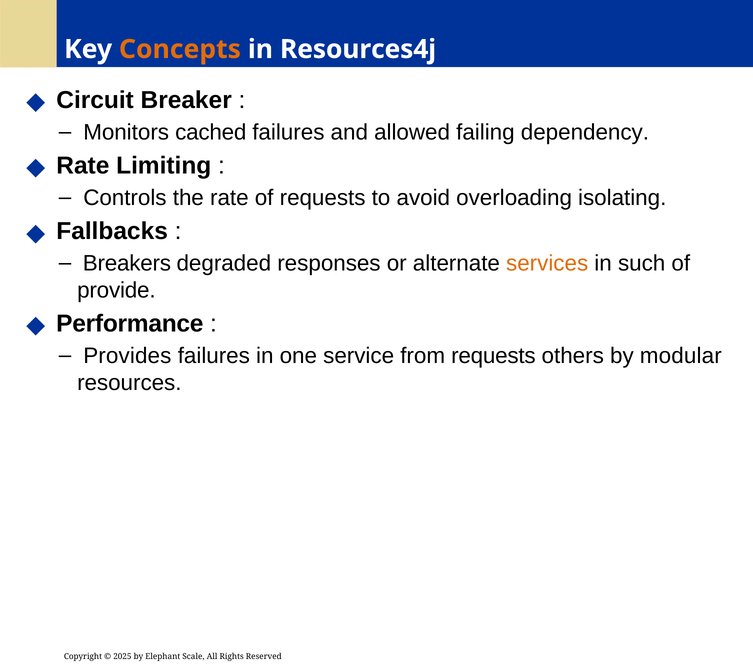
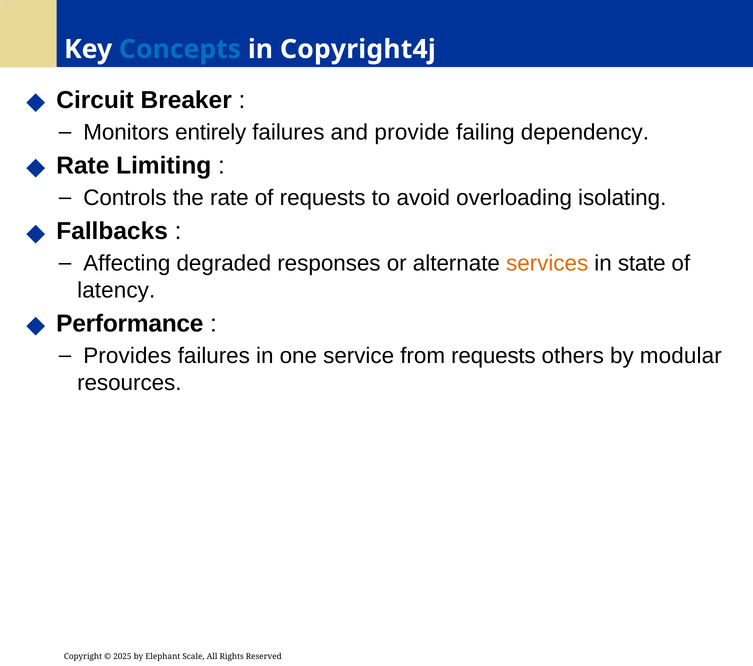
Concepts colour: orange -> blue
Resources4j: Resources4j -> Copyright4j
cached: cached -> entirely
allowed: allowed -> provide
Breakers: Breakers -> Affecting
such: such -> state
provide: provide -> latency
